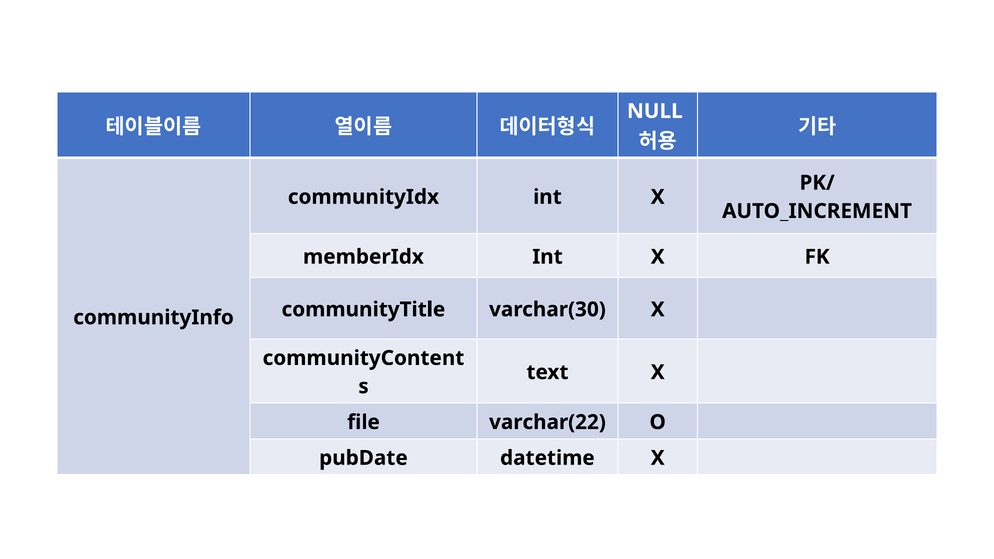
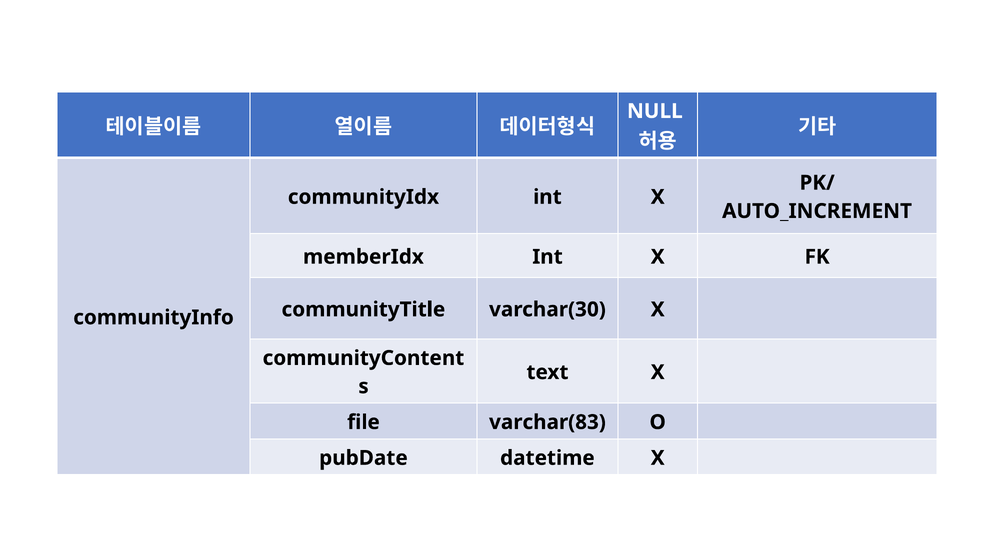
varchar(22: varchar(22 -> varchar(83
